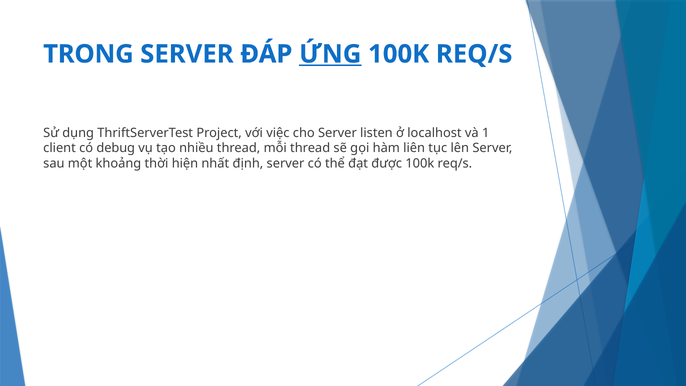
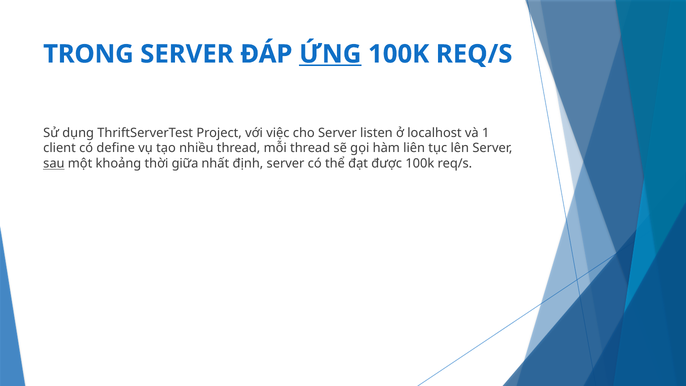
debug: debug -> define
sau underline: none -> present
hiện: hiện -> giữa
